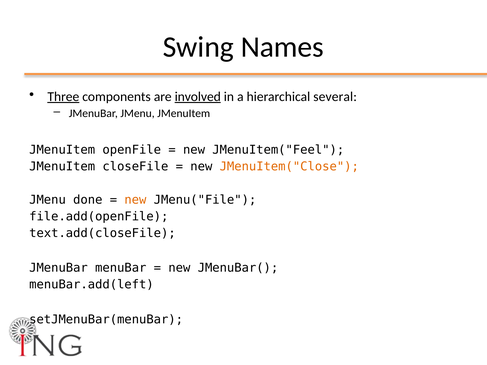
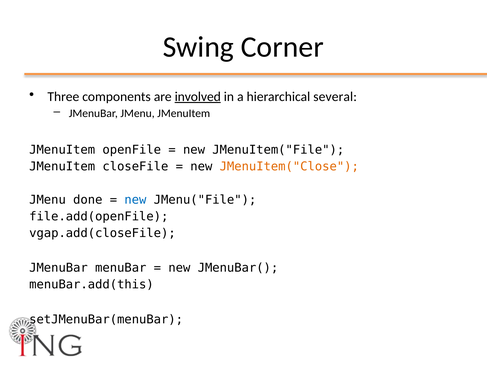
Names: Names -> Corner
Three underline: present -> none
JMenuItem("Feel: JMenuItem("Feel -> JMenuItem("File
new at (135, 200) colour: orange -> blue
text.add(closeFile: text.add(closeFile -> vgap.add(closeFile
menuBar.add(left: menuBar.add(left -> menuBar.add(this
